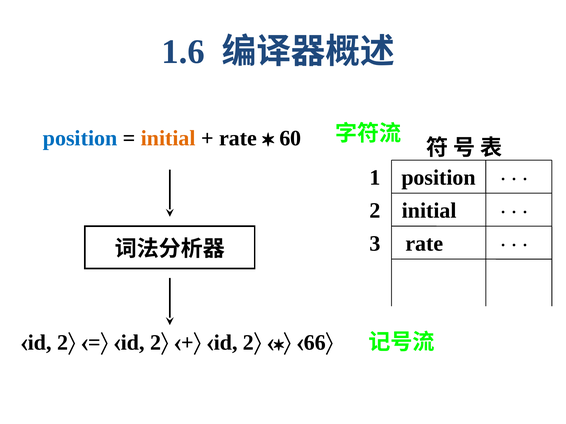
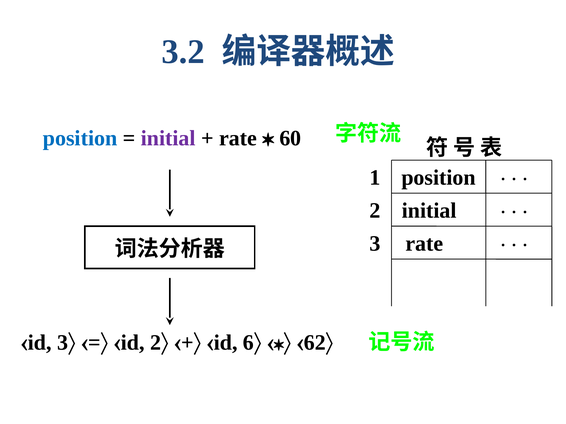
1.6: 1.6 -> 3.2
initial at (168, 138) colour: orange -> purple
2 at (63, 343): 2 -> 3
2 at (248, 343): 2 -> 6
66: 66 -> 62
